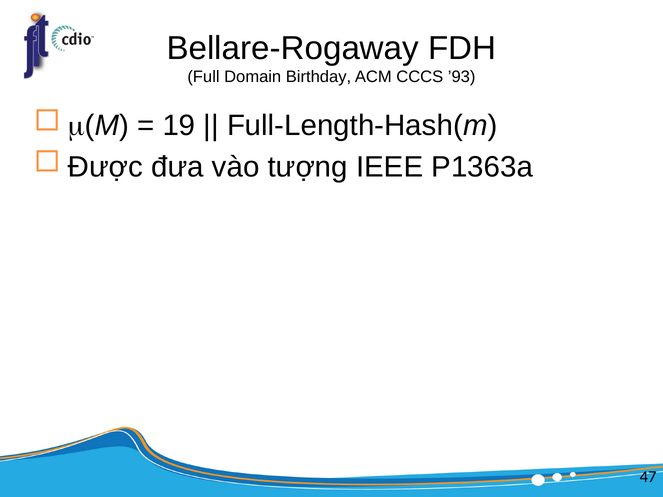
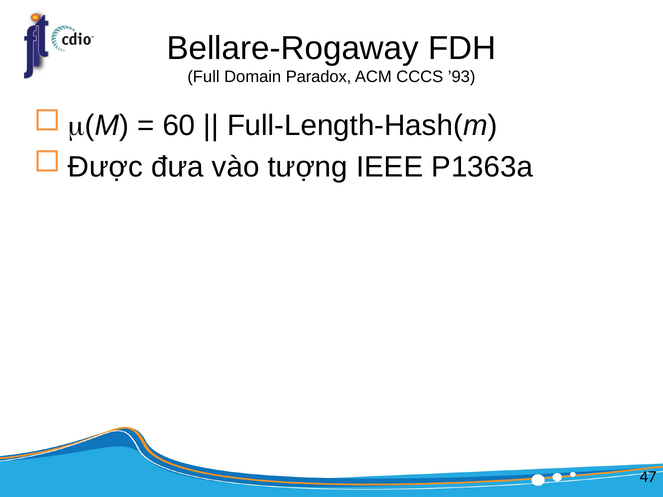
Birthday: Birthday -> Paradox
19: 19 -> 60
